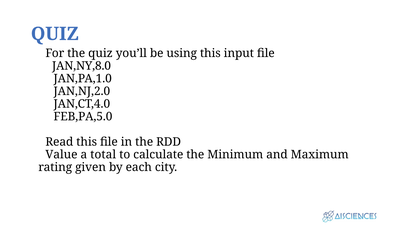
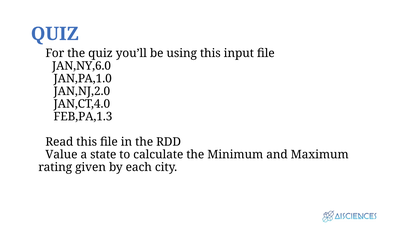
JAN,NY,8.0: JAN,NY,8.0 -> JAN,NY,6.0
FEB,PA,5.0: FEB,PA,5.0 -> FEB,PA,1.3
total: total -> state
